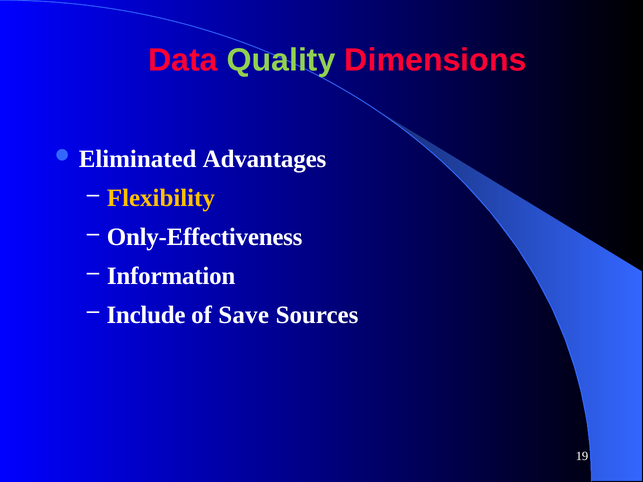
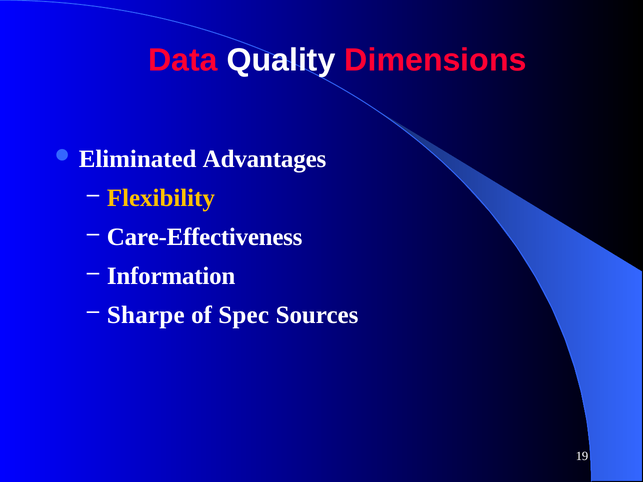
Quality colour: light green -> white
Only-Effectiveness: Only-Effectiveness -> Care-Effectiveness
Include: Include -> Sharpe
Save: Save -> Spec
